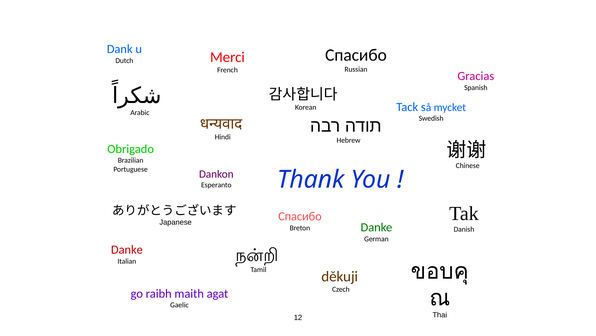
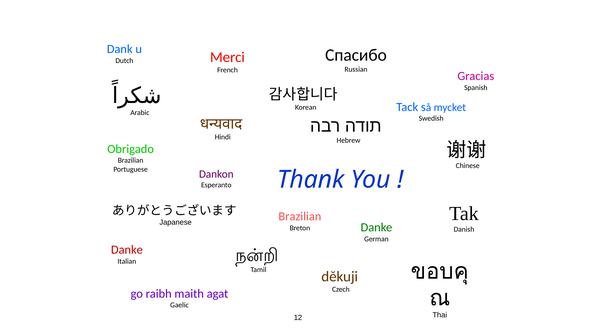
Спаcибо at (300, 216): Спаcибо -> Brazilian
